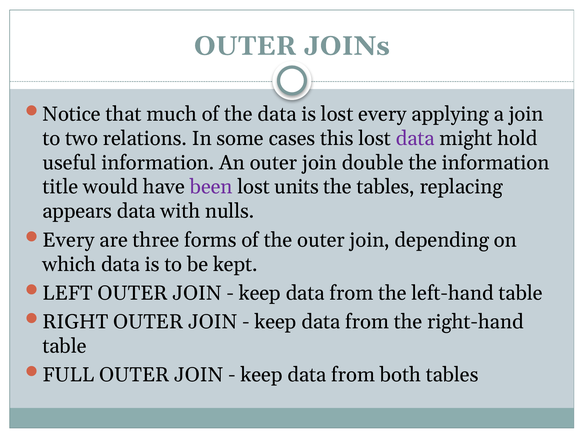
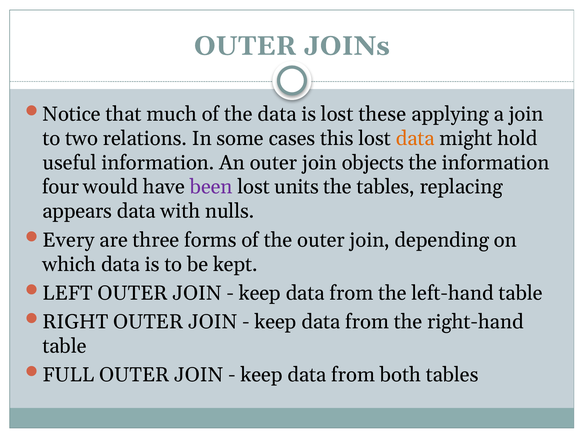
lost every: every -> these
data at (415, 138) colour: purple -> orange
double: double -> objects
title: title -> four
